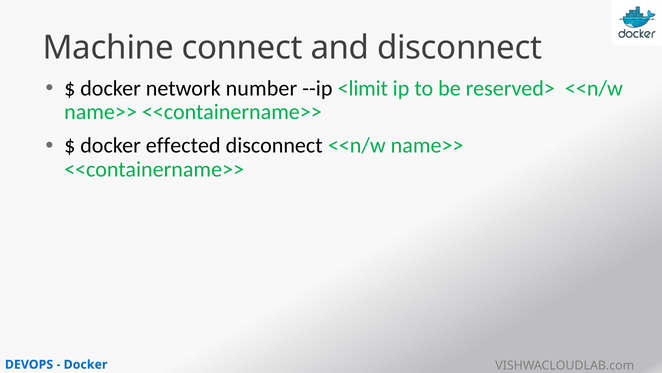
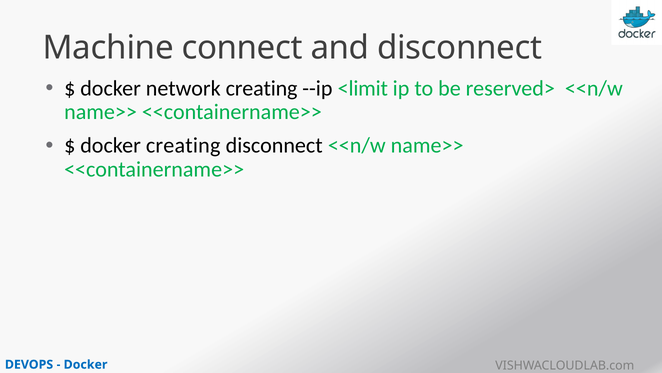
network number: number -> creating
docker effected: effected -> creating
